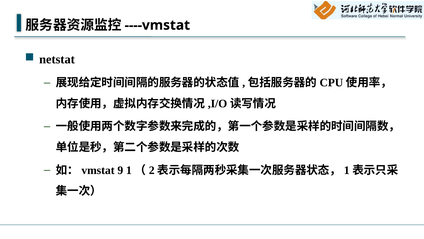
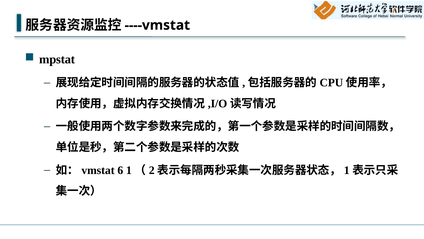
netstat: netstat -> mpstat
9: 9 -> 6
